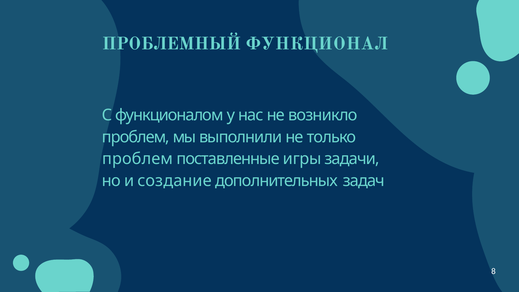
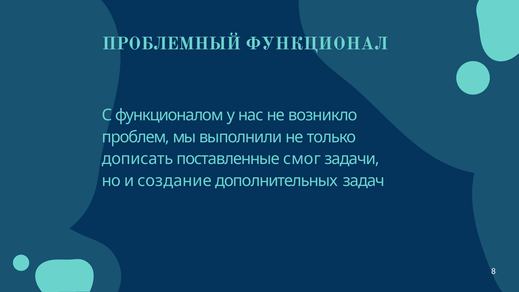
проблем at (137, 159): проблем -> дописать
игры: игры -> смог
